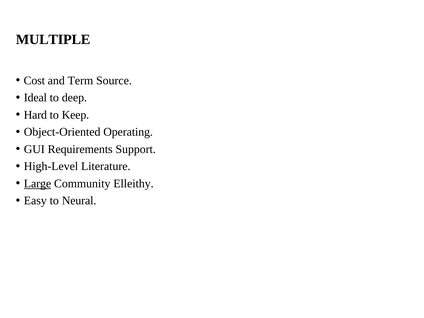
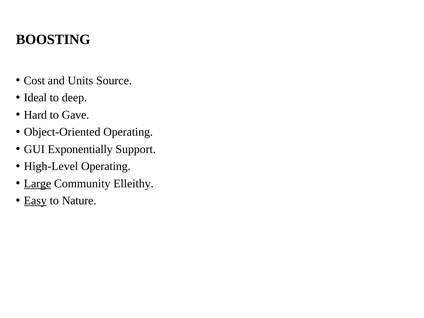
MULTIPLE: MULTIPLE -> BOOSTING
Term: Term -> Units
Keep: Keep -> Gave
Requirements: Requirements -> Exponentially
High-Level Literature: Literature -> Operating
Easy underline: none -> present
Neural: Neural -> Nature
